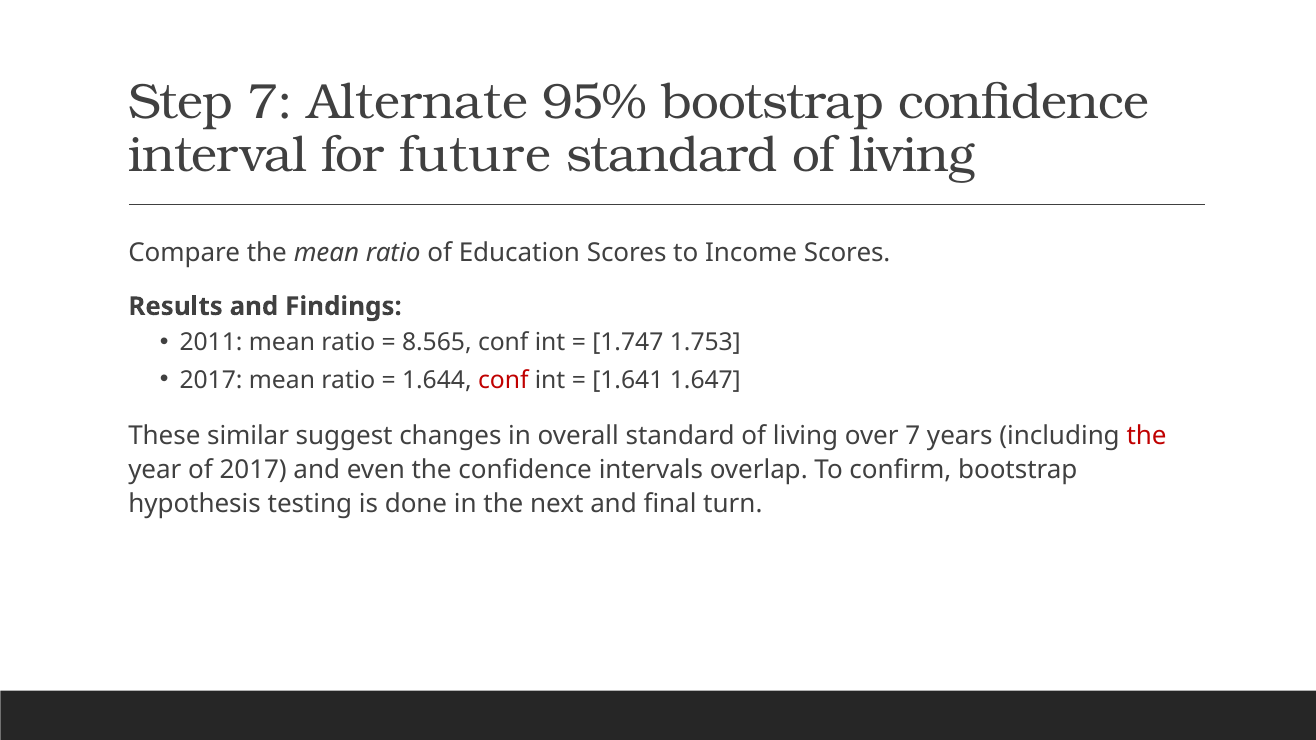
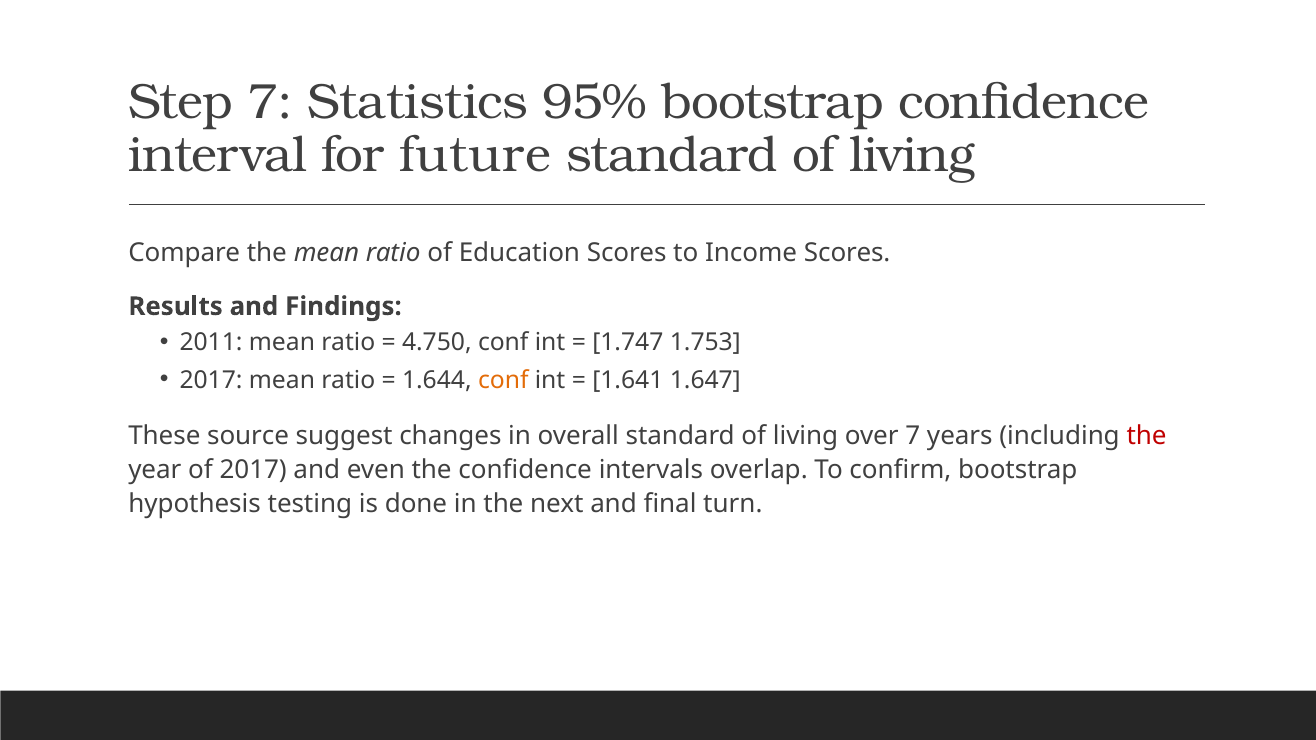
Alternate: Alternate -> Statistics
8.565: 8.565 -> 4.750
conf at (503, 380) colour: red -> orange
similar: similar -> source
